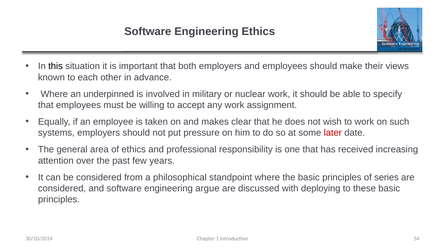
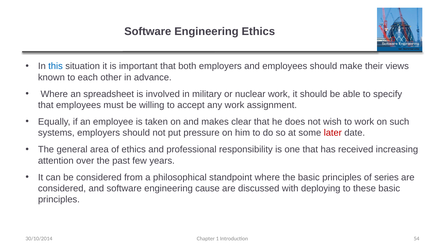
this colour: black -> blue
underpinned: underpinned -> spreadsheet
argue: argue -> cause
